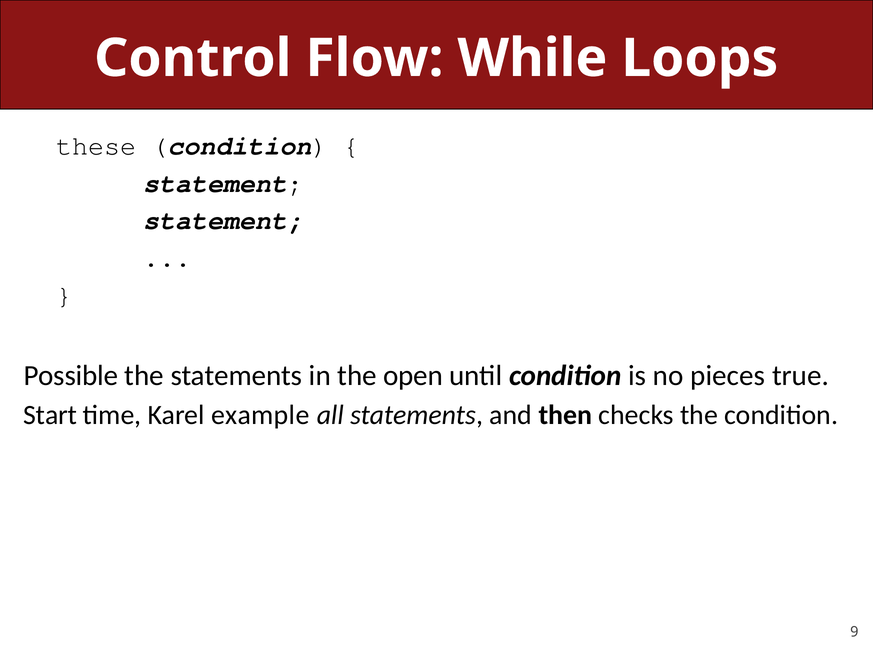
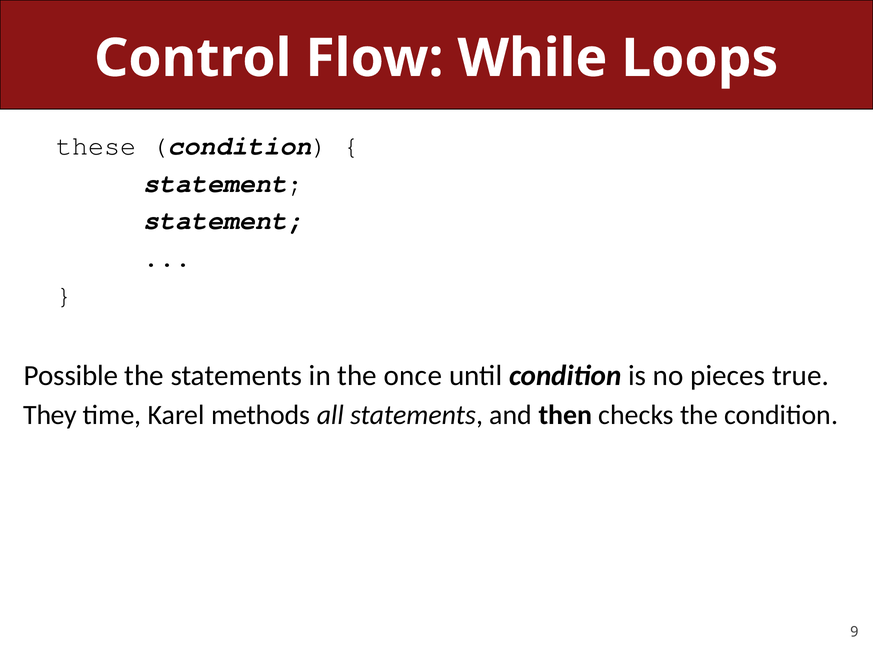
open: open -> once
Start: Start -> They
example: example -> methods
